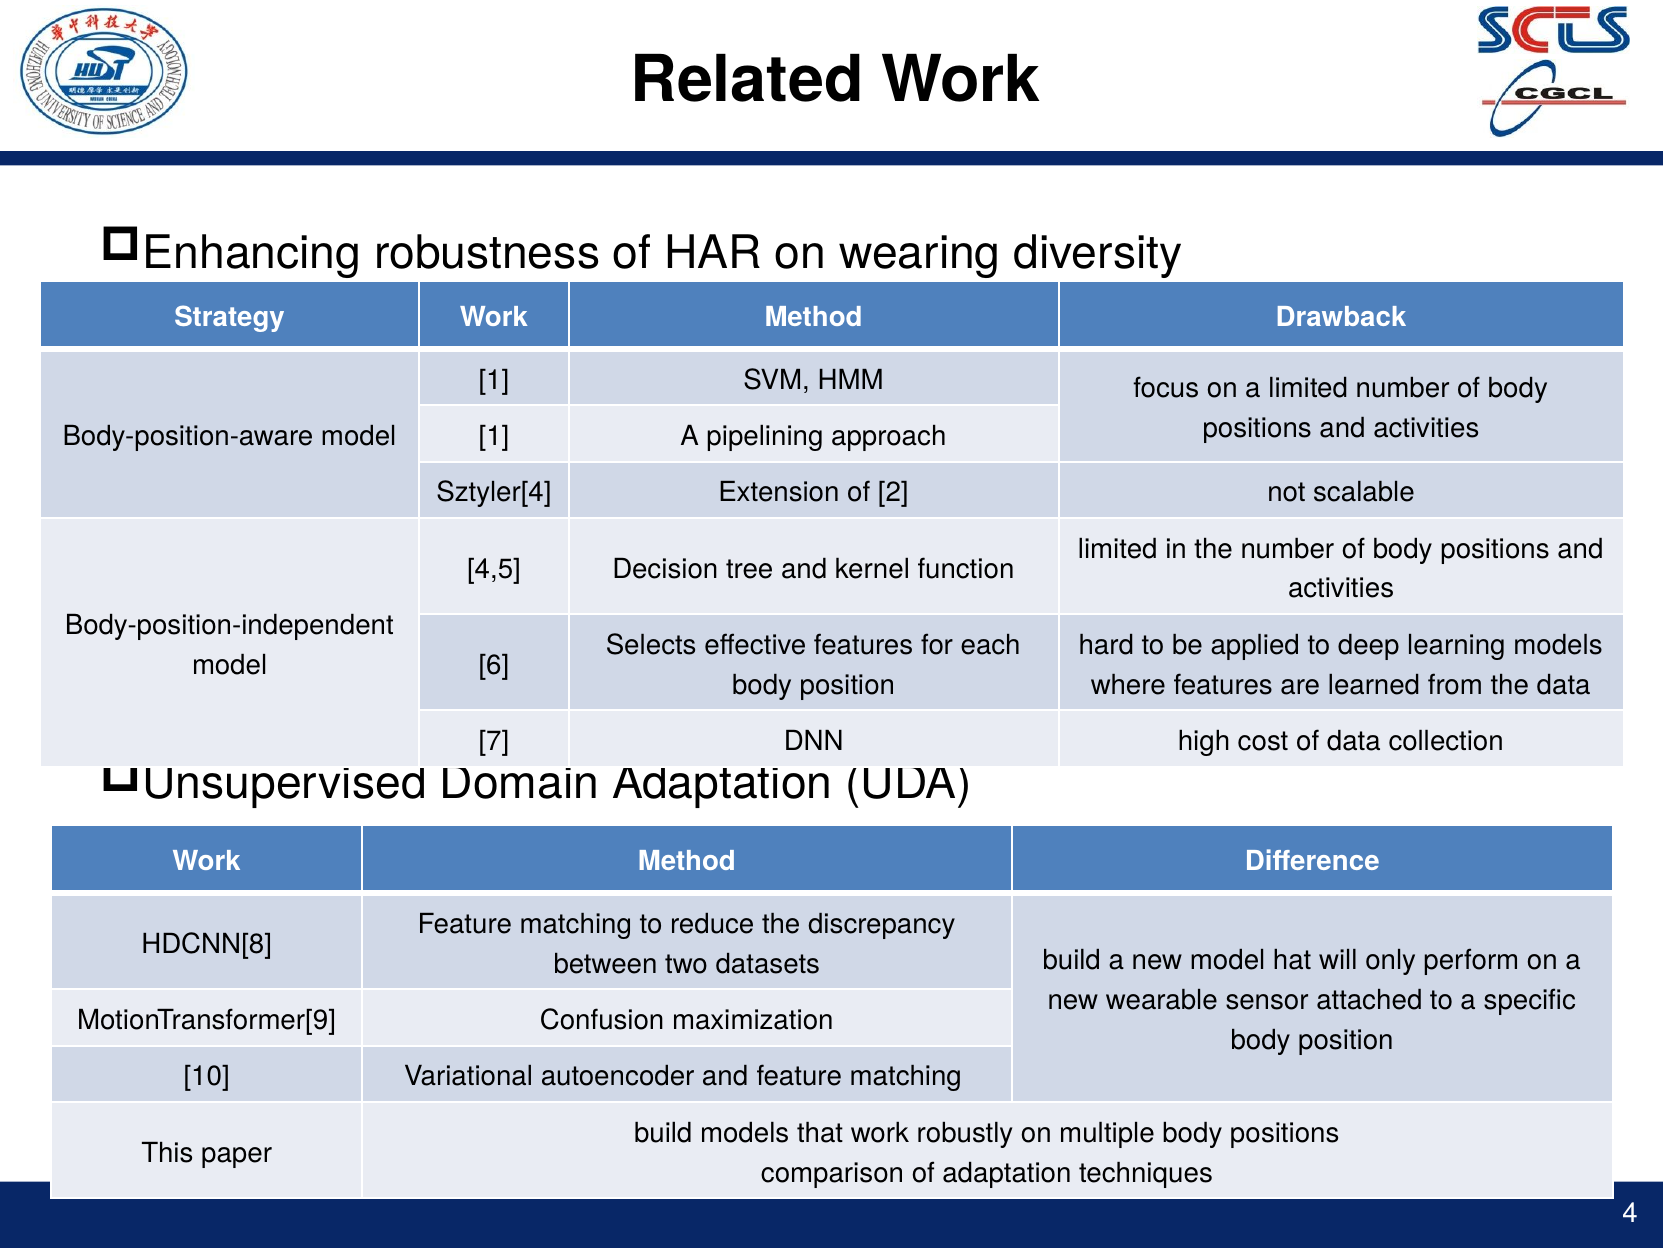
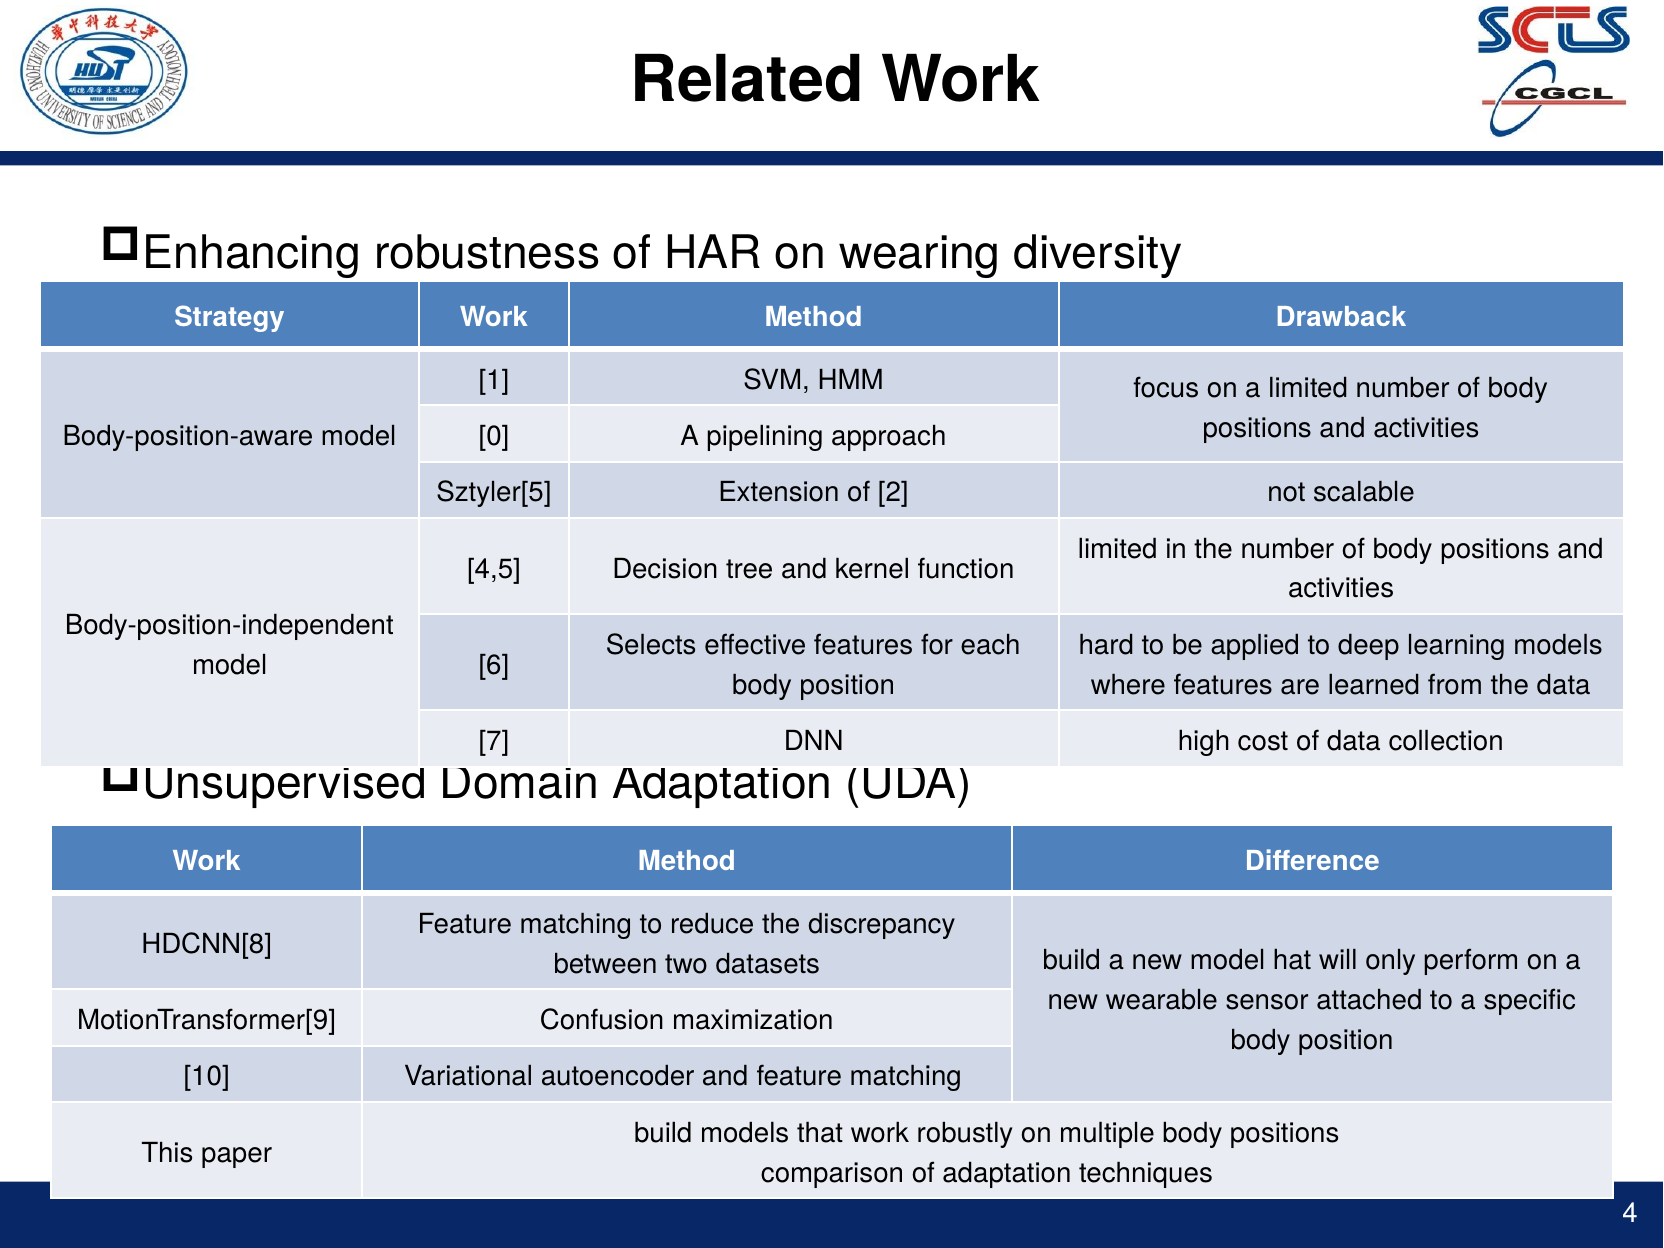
1 at (494, 436): 1 -> 0
Sztyler[4: Sztyler[4 -> Sztyler[5
